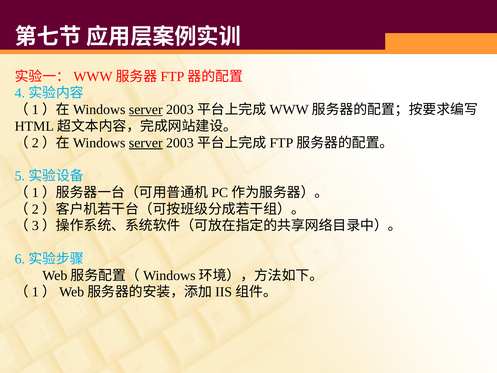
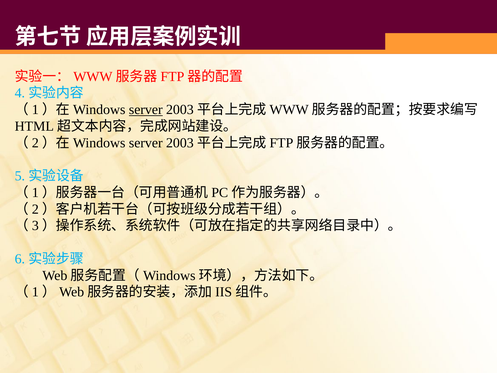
server at (146, 143) underline: present -> none
